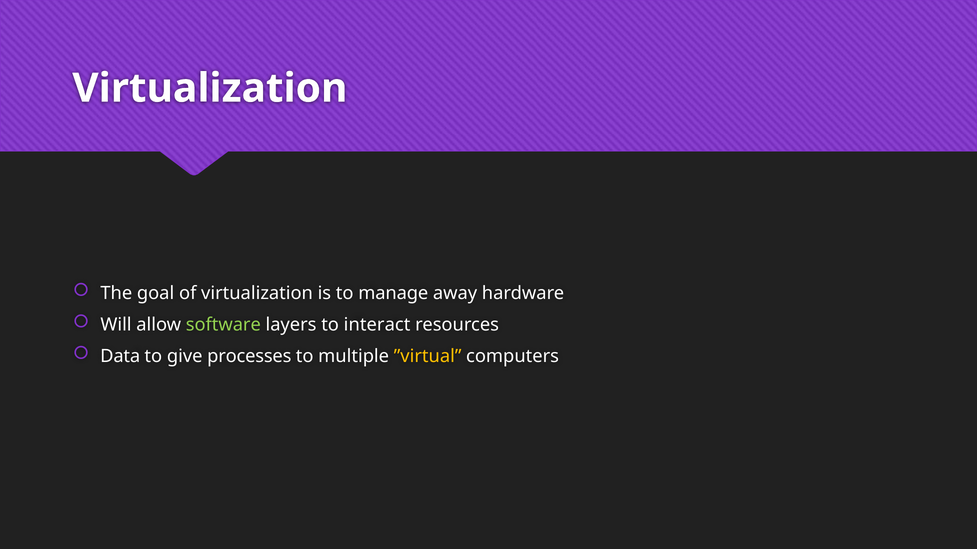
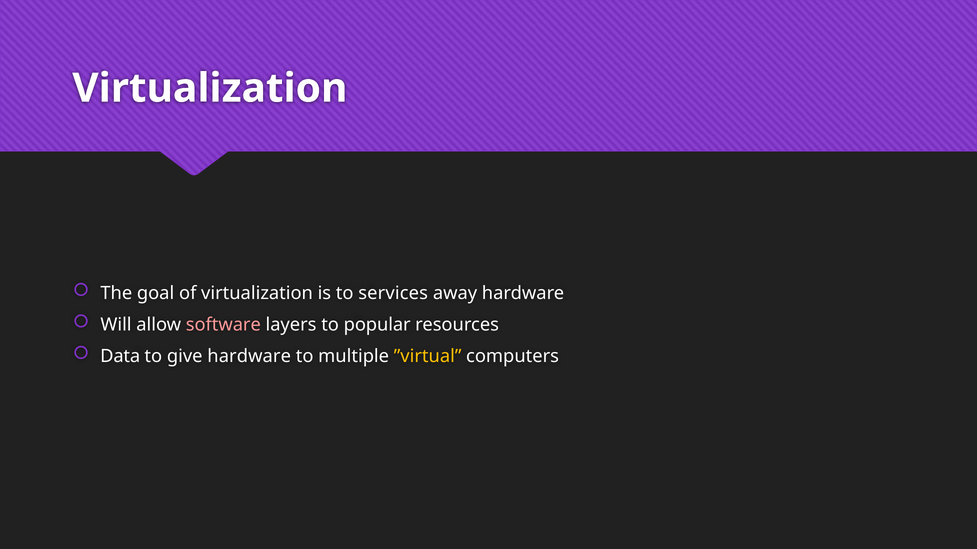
manage: manage -> services
software colour: light green -> pink
interact: interact -> popular
give processes: processes -> hardware
